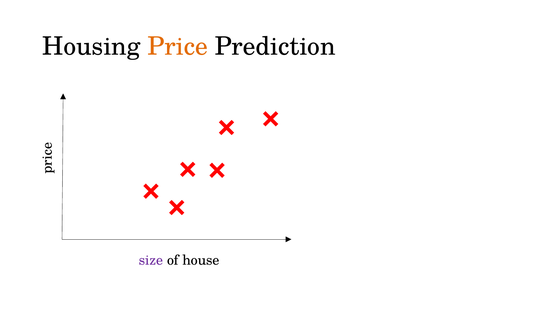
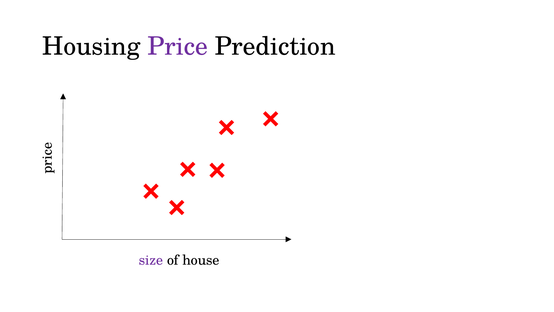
Price colour: orange -> purple
